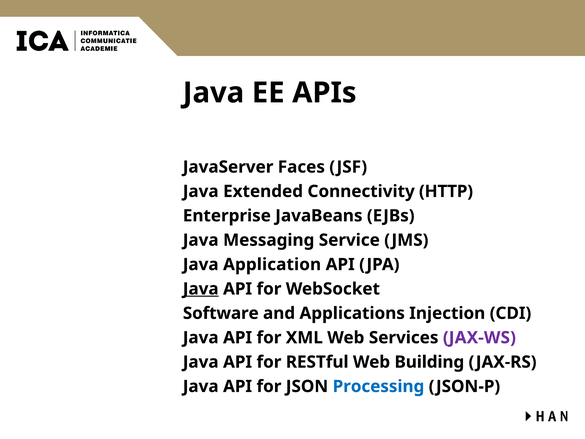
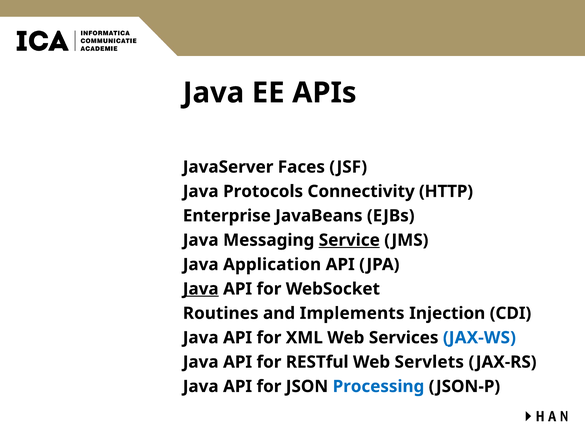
Extended: Extended -> Protocols
Service underline: none -> present
Software: Software -> Routines
Applications: Applications -> Implements
JAX-WS colour: purple -> blue
Building: Building -> Servlets
